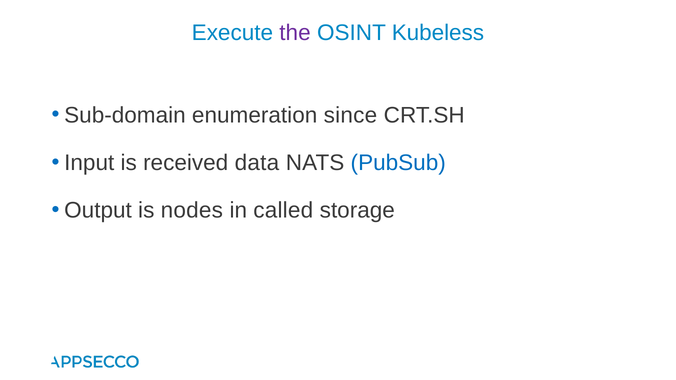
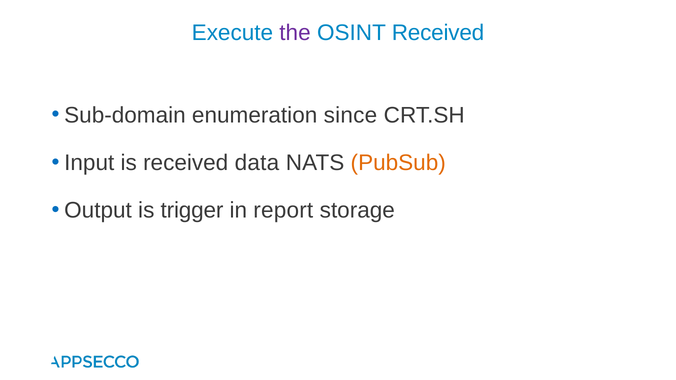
OSINT Kubeless: Kubeless -> Received
PubSub colour: blue -> orange
nodes: nodes -> trigger
called: called -> report
